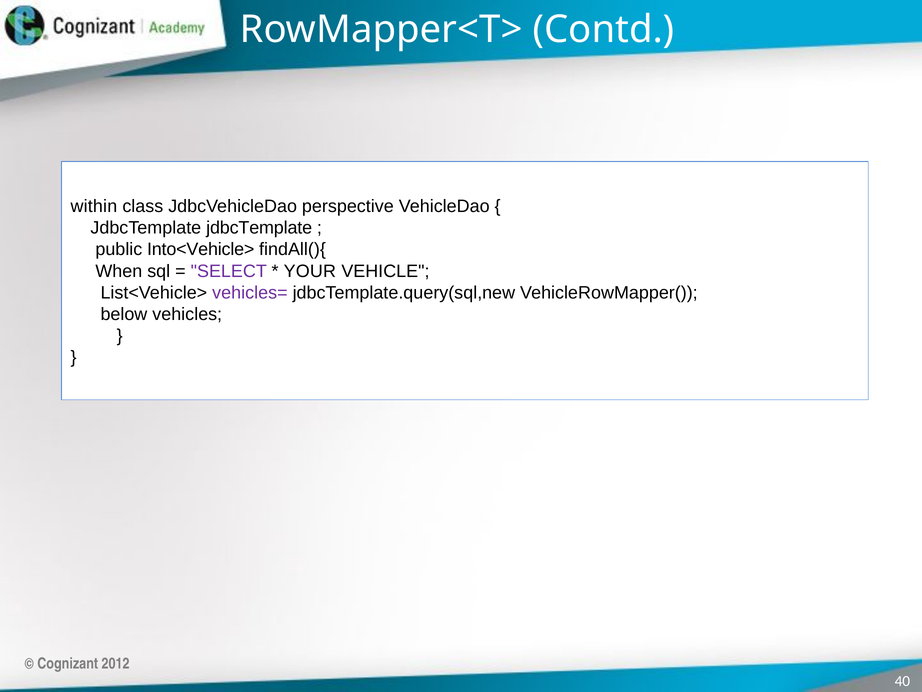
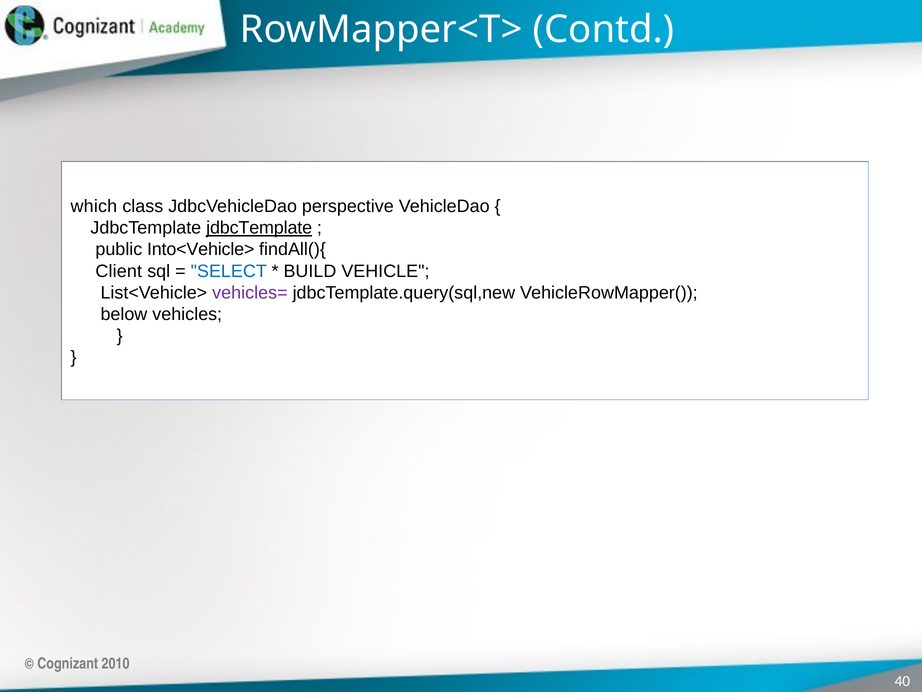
within: within -> which
jdbcTemplate at (259, 228) underline: none -> present
When: When -> Client
SELECT colour: purple -> blue
YOUR: YOUR -> BUILD
2012: 2012 -> 2010
